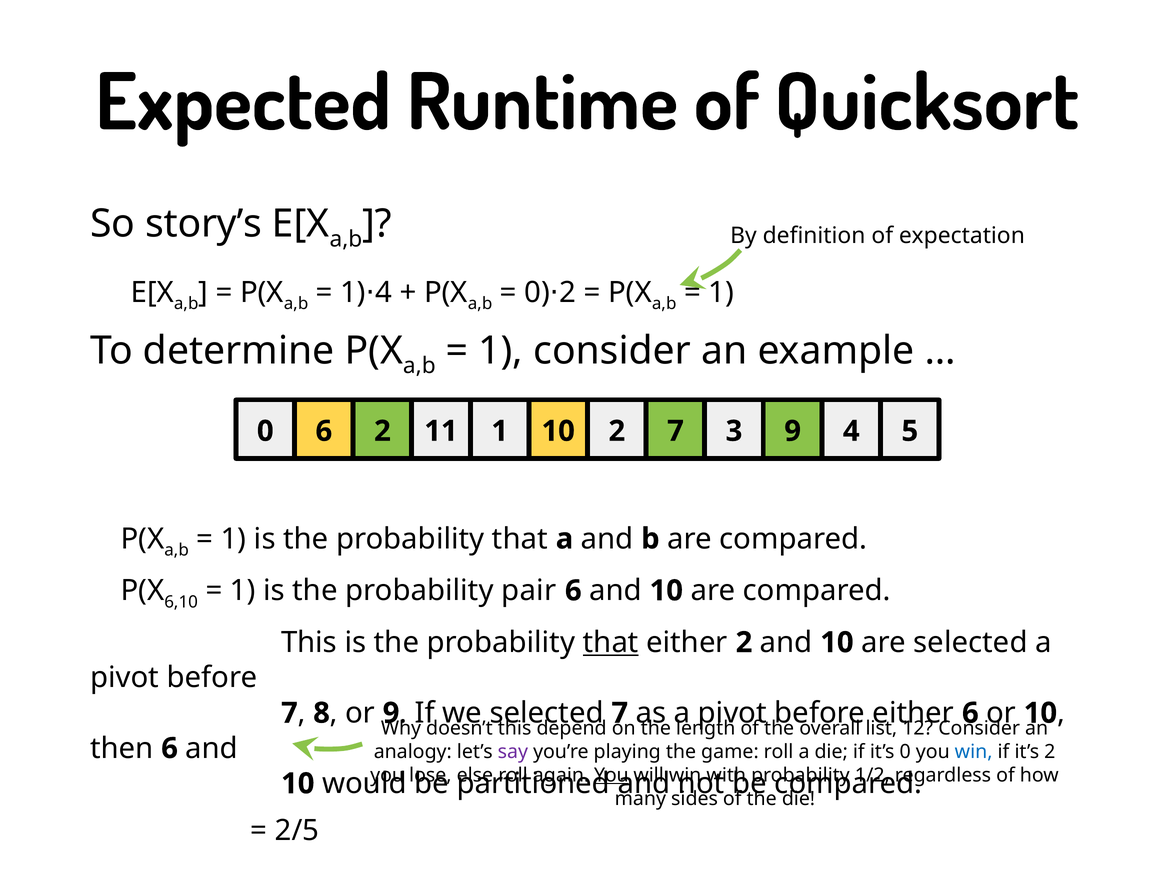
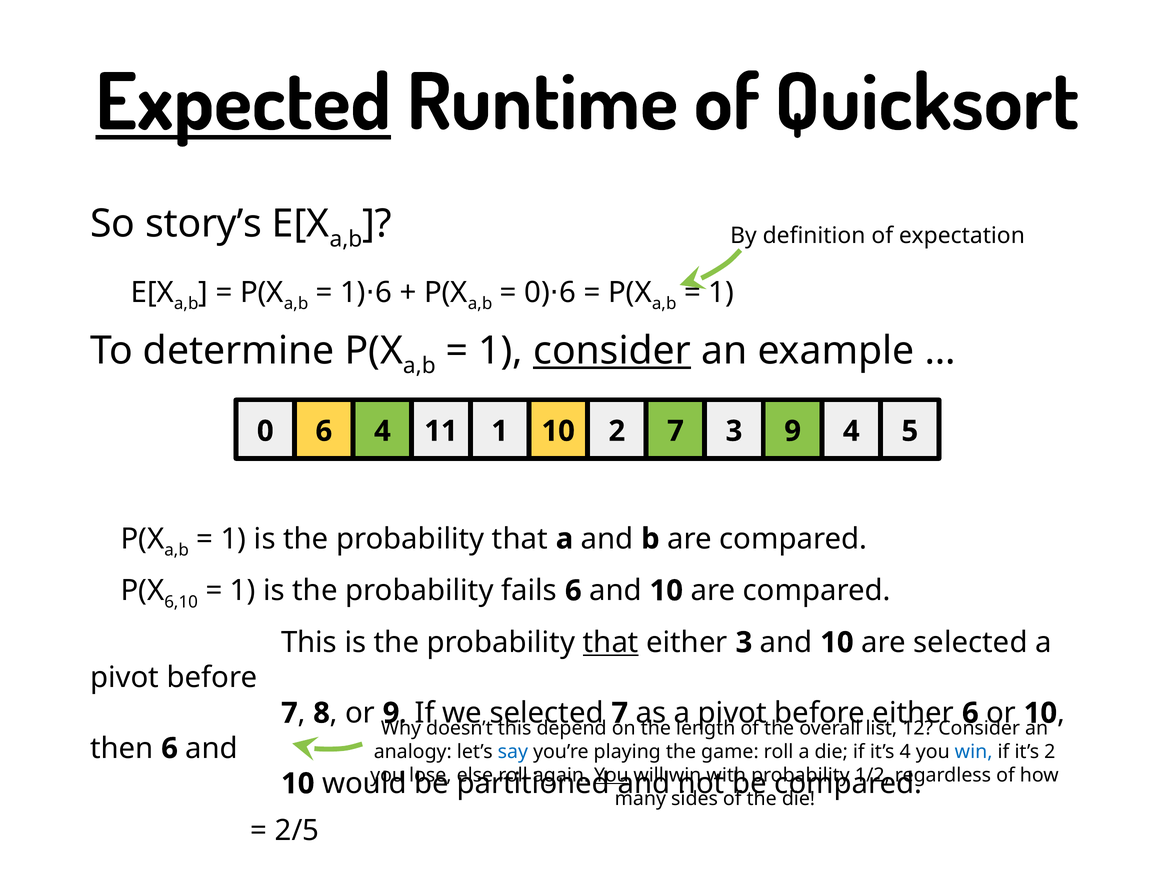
Expected underline: none -> present
2 at (568, 292): 2 -> 6
1 4: 4 -> 6
consider at (612, 350) underline: none -> present
6 2: 2 -> 4
pair: pair -> fails
either 2: 2 -> 3
say colour: purple -> blue
it’s 0: 0 -> 4
